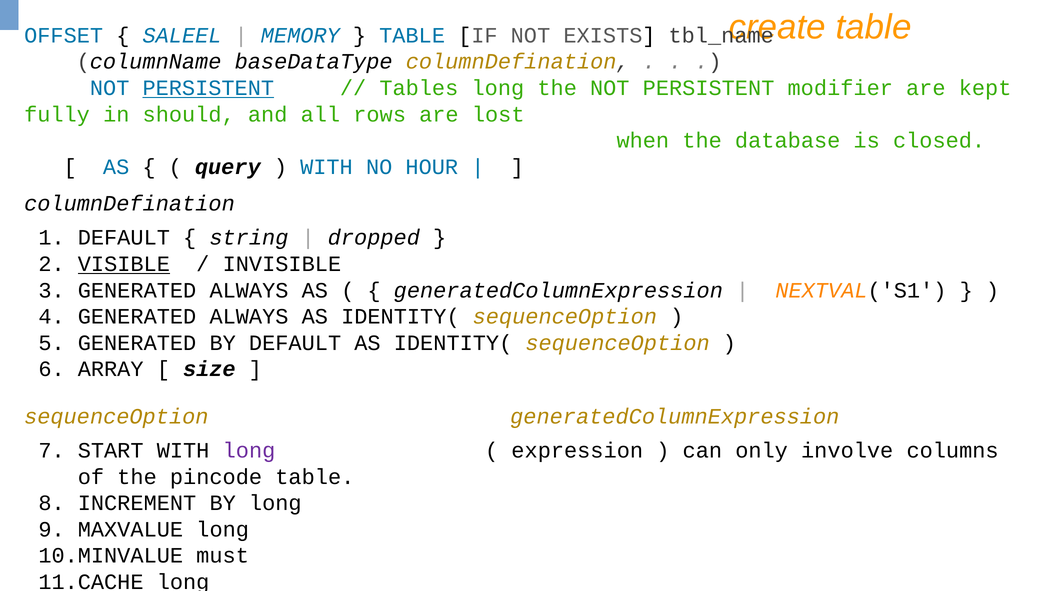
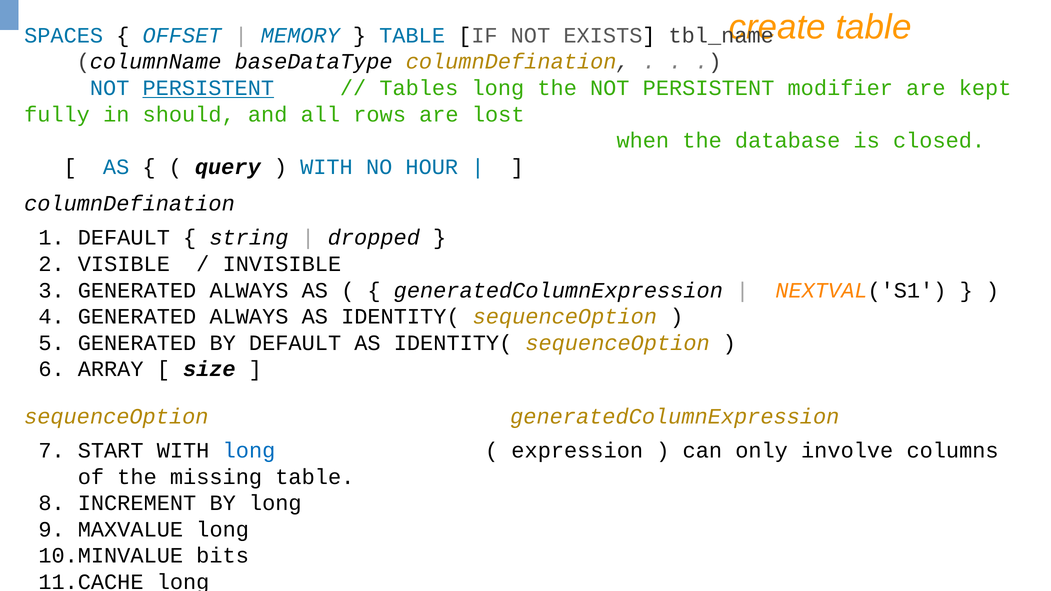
OFFSET: OFFSET -> SPACES
SALEEL: SALEEL -> OFFSET
VISIBLE underline: present -> none
long at (249, 451) colour: purple -> blue
pincode: pincode -> missing
must: must -> bits
